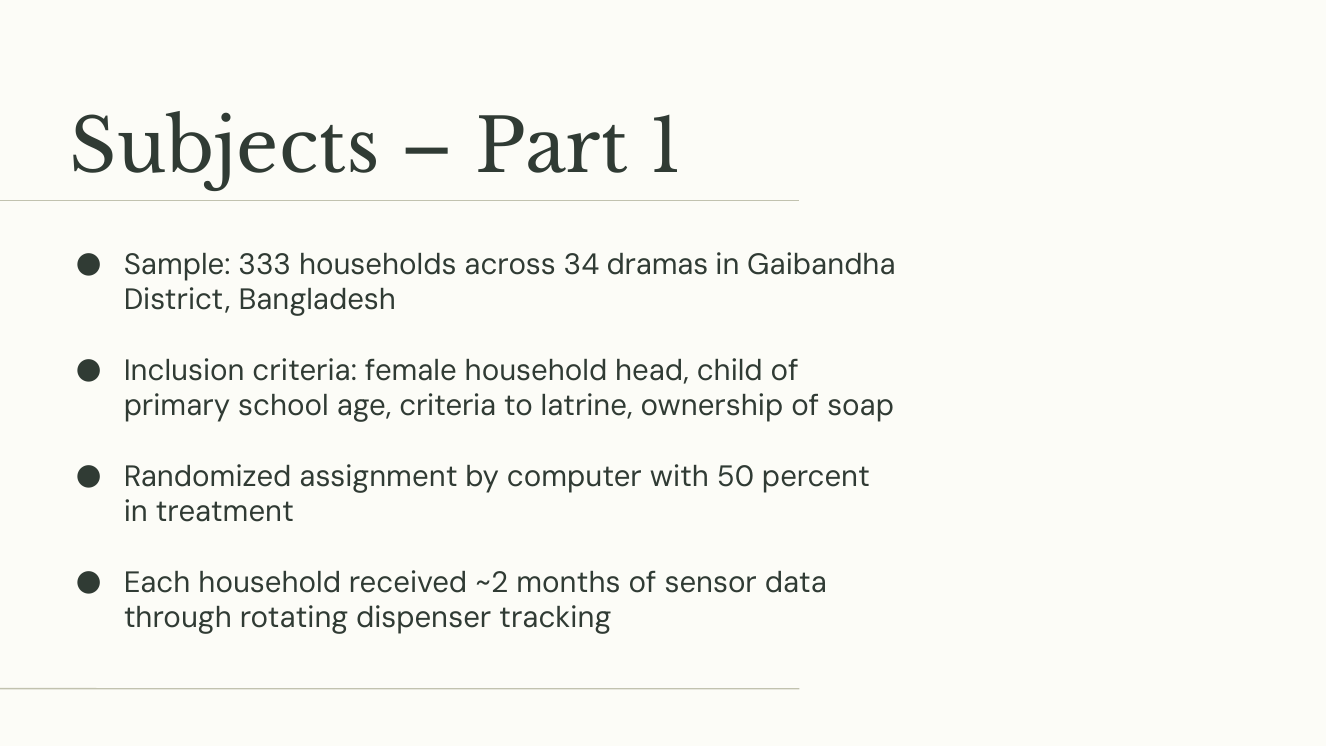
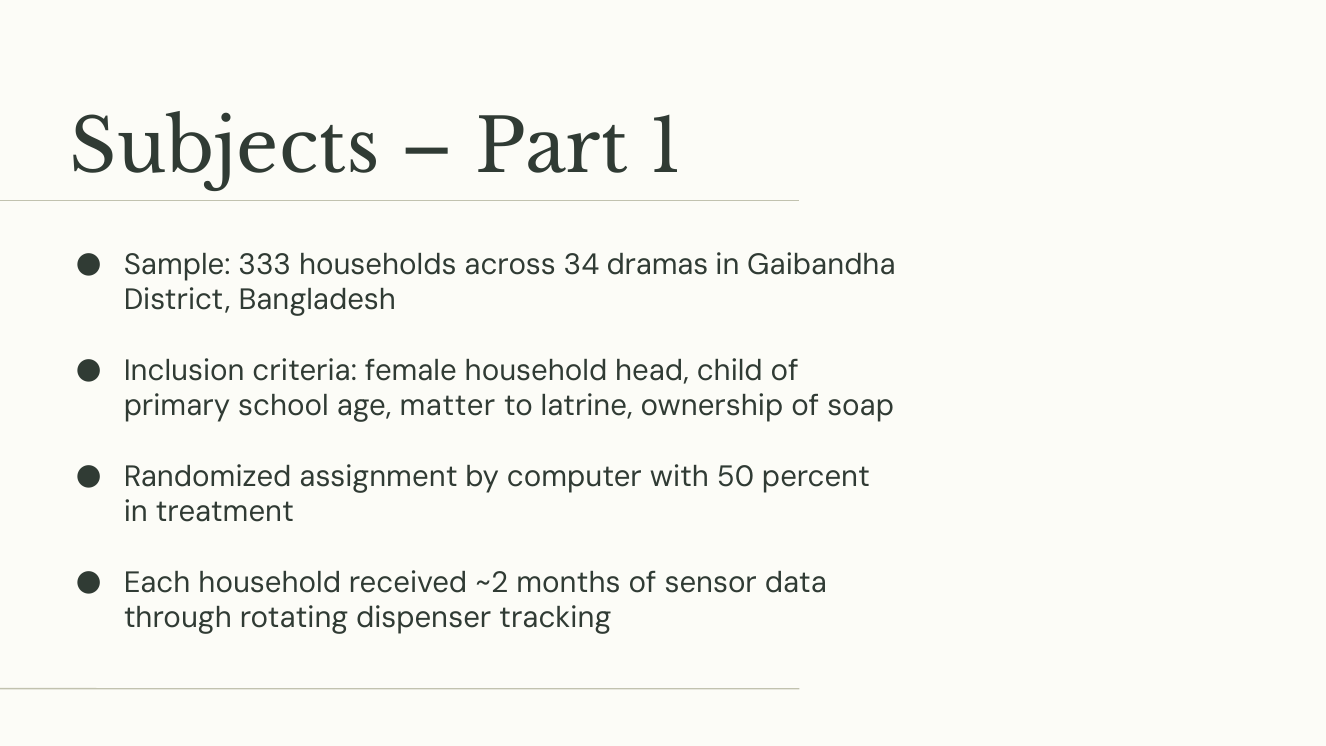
age criteria: criteria -> matter
